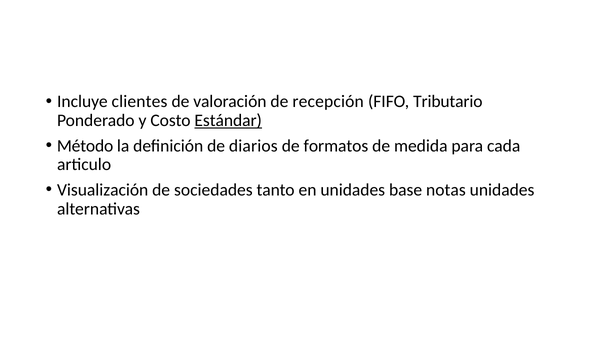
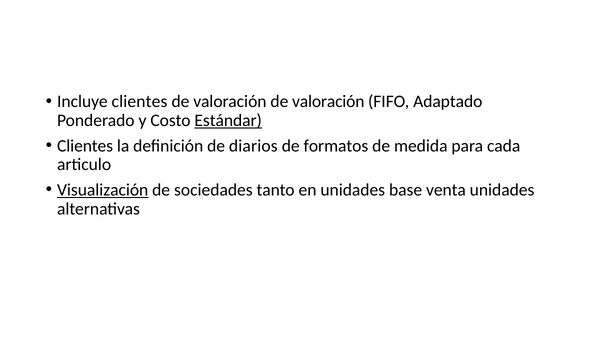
valoración de recepción: recepción -> valoración
Tributario: Tributario -> Adaptado
Método at (85, 146): Método -> Clientes
Visualización underline: none -> present
notas: notas -> venta
